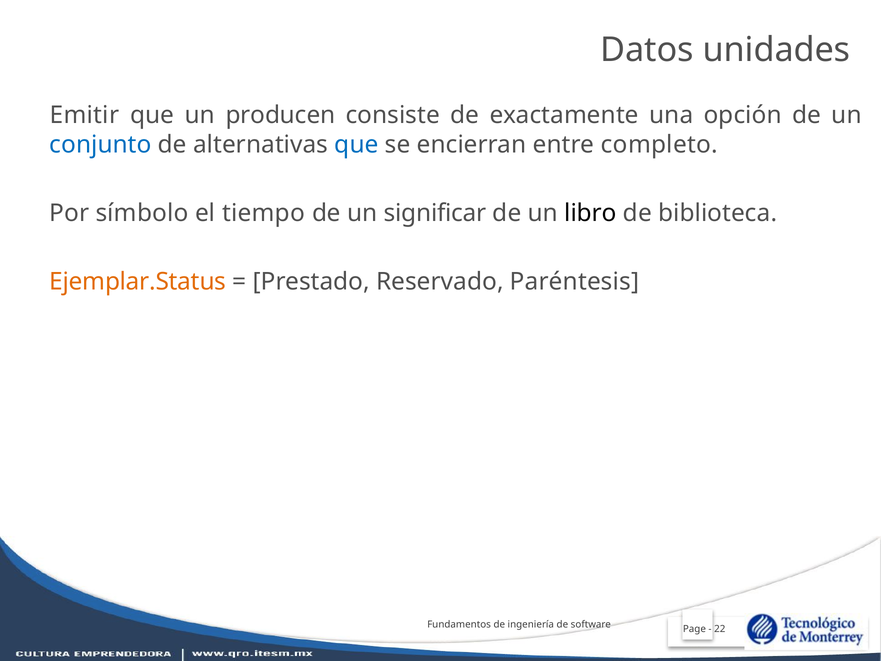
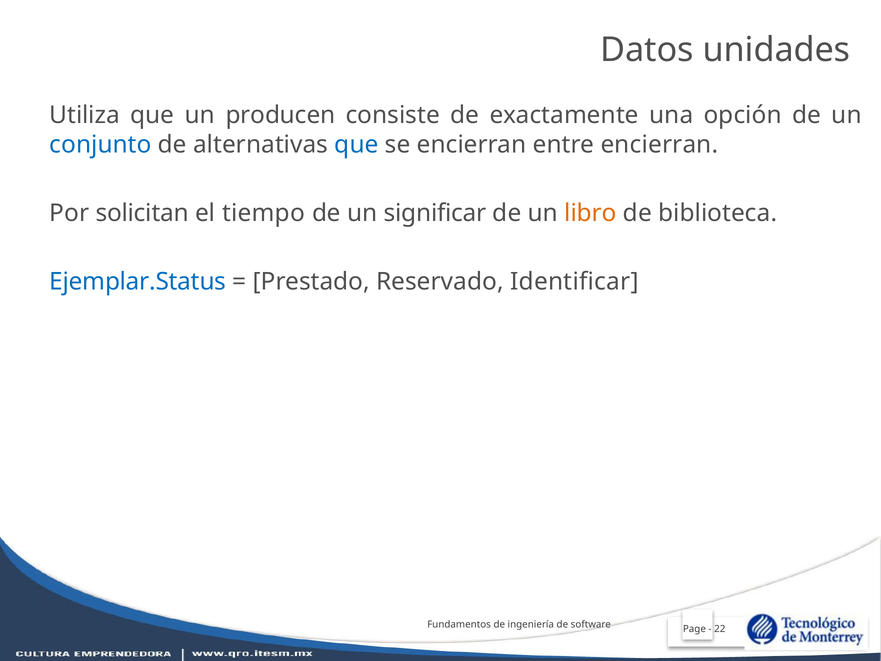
Emitir: Emitir -> Utiliza
entre completo: completo -> encierran
símbolo: símbolo -> solicitan
libro colour: black -> orange
Ejemplar.Status colour: orange -> blue
Paréntesis: Paréntesis -> Identificar
